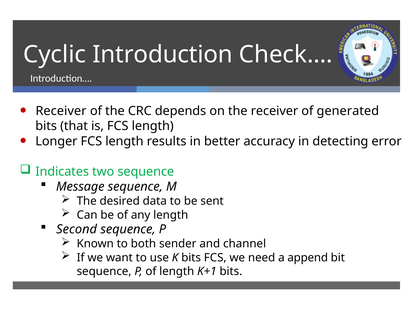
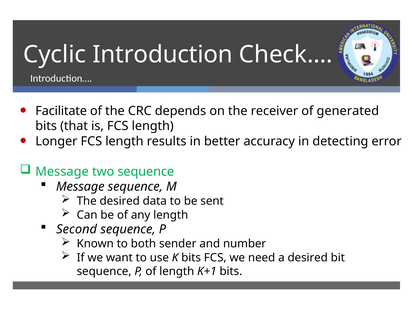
Receiver at (61, 111): Receiver -> Facilitate
Indicates at (62, 171): Indicates -> Message
channel: channel -> number
a append: append -> desired
